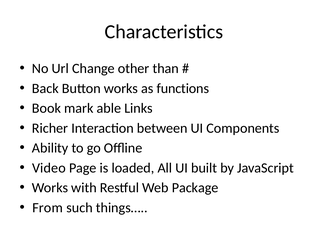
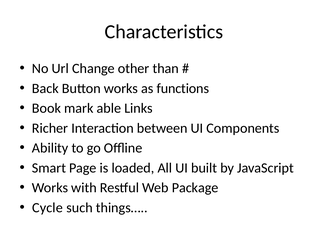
Video: Video -> Smart
From: From -> Cycle
